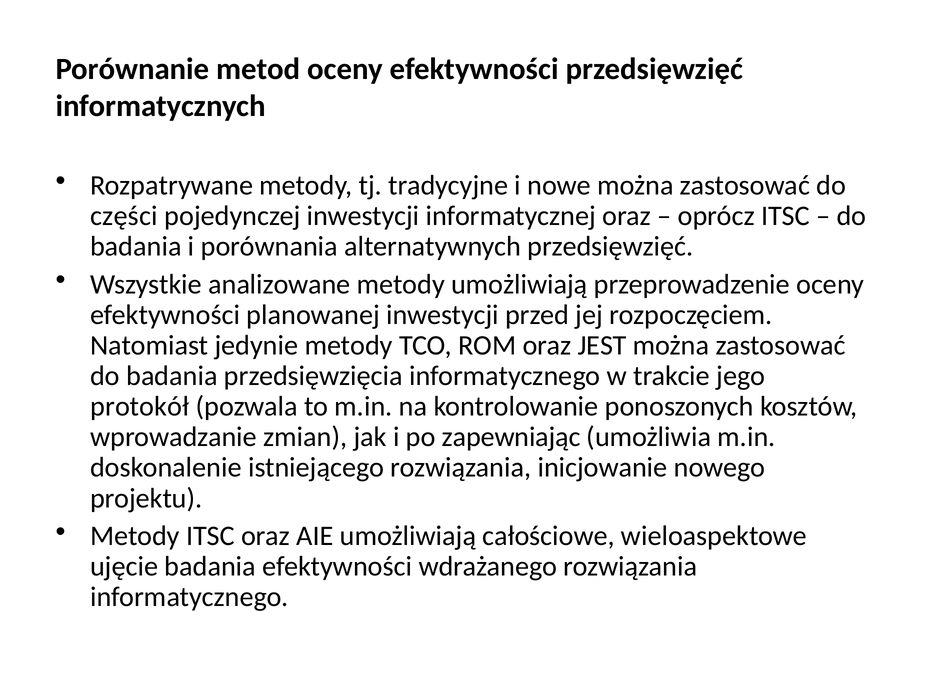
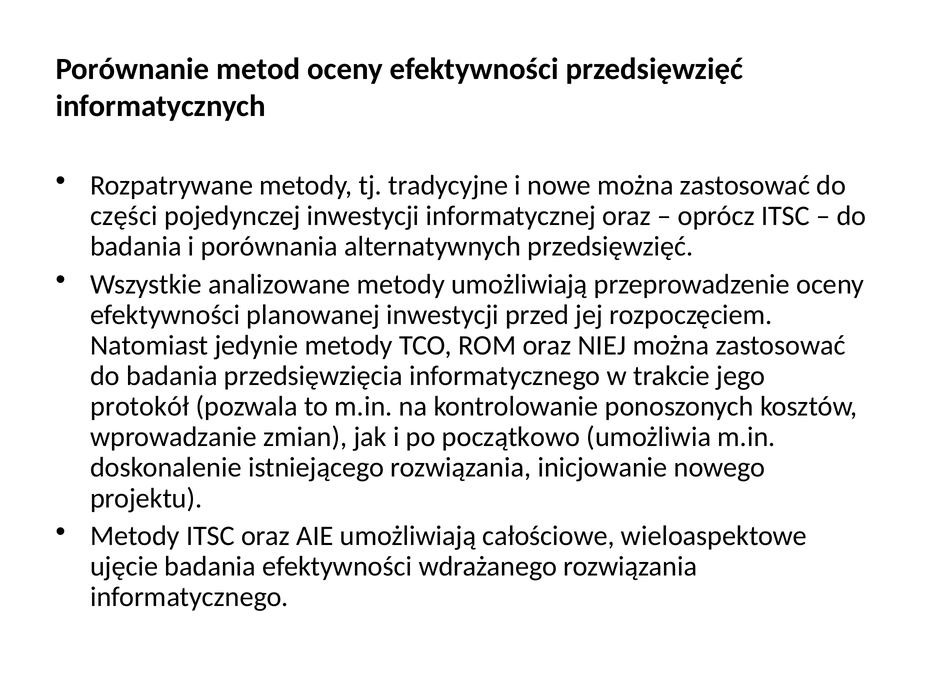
JEST: JEST -> NIEJ
zapewniając: zapewniając -> początkowo
